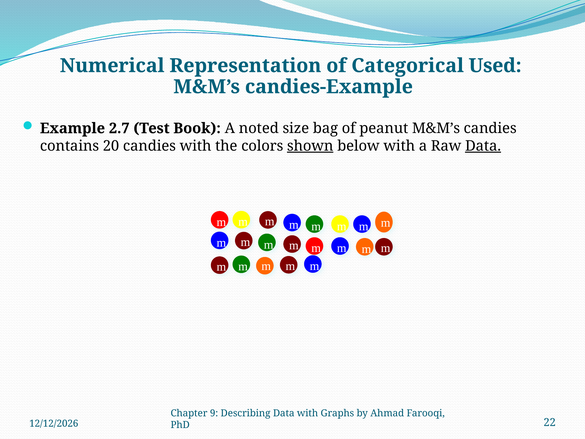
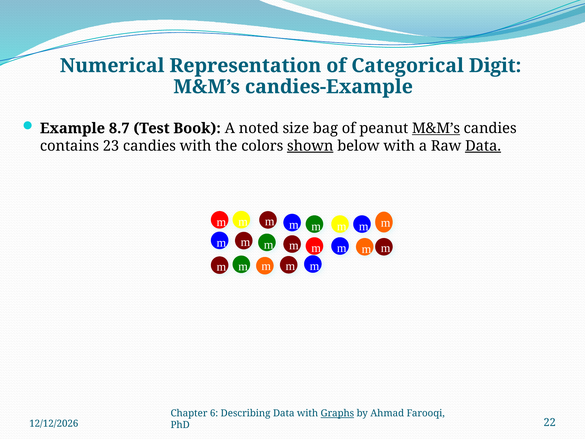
Used: Used -> Digit
2.7: 2.7 -> 8.7
M&M’s at (436, 128) underline: none -> present
20: 20 -> 23
9: 9 -> 6
Graphs underline: none -> present
